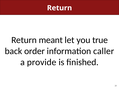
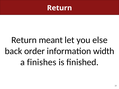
true: true -> else
caller: caller -> width
provide: provide -> finishes
